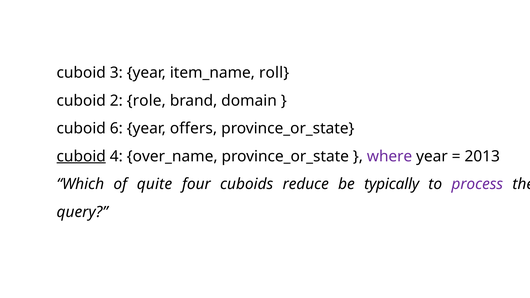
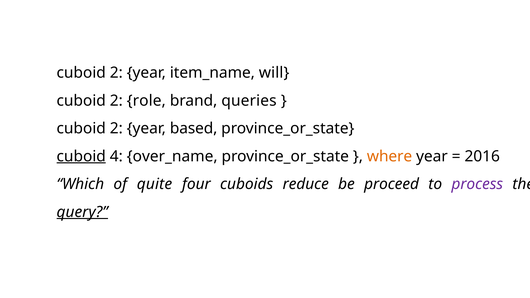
3 at (116, 73): 3 -> 2
roll: roll -> will
domain: domain -> queries
6 at (116, 128): 6 -> 2
offers: offers -> based
where colour: purple -> orange
2013: 2013 -> 2016
typically: typically -> proceed
query underline: none -> present
